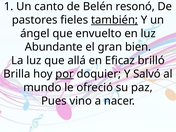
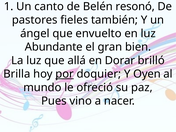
también underline: present -> none
Eficaz: Eficaz -> Dorar
Salvó: Salvó -> Oyen
